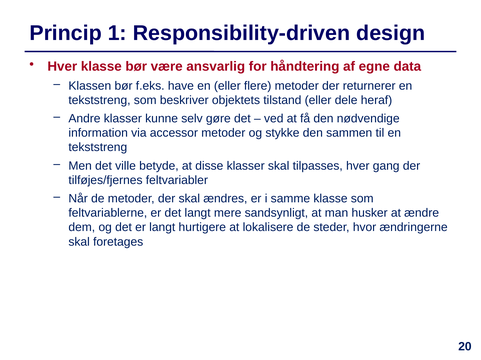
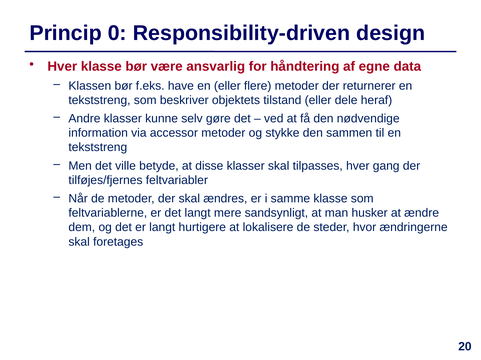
1: 1 -> 0
